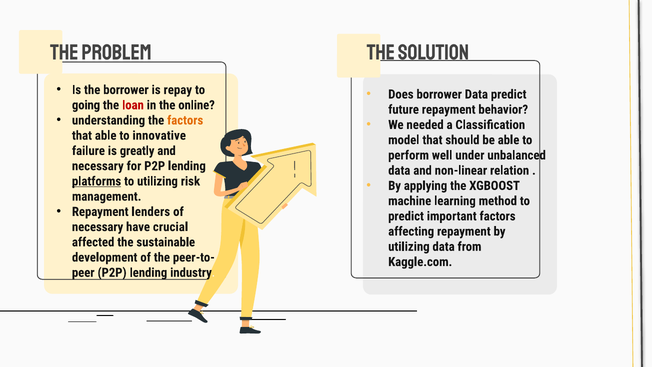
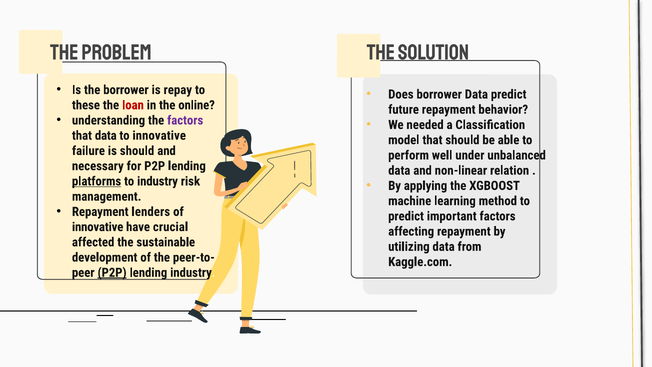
going: going -> these
factors at (185, 120) colour: orange -> purple
that able: able -> data
is greatly: greatly -> should
to utilizing: utilizing -> industry
necessary at (98, 227): necessary -> innovative
P2P at (112, 272) underline: none -> present
